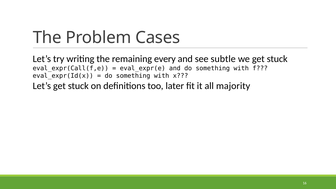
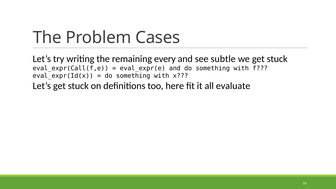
later: later -> here
majority: majority -> evaluate
